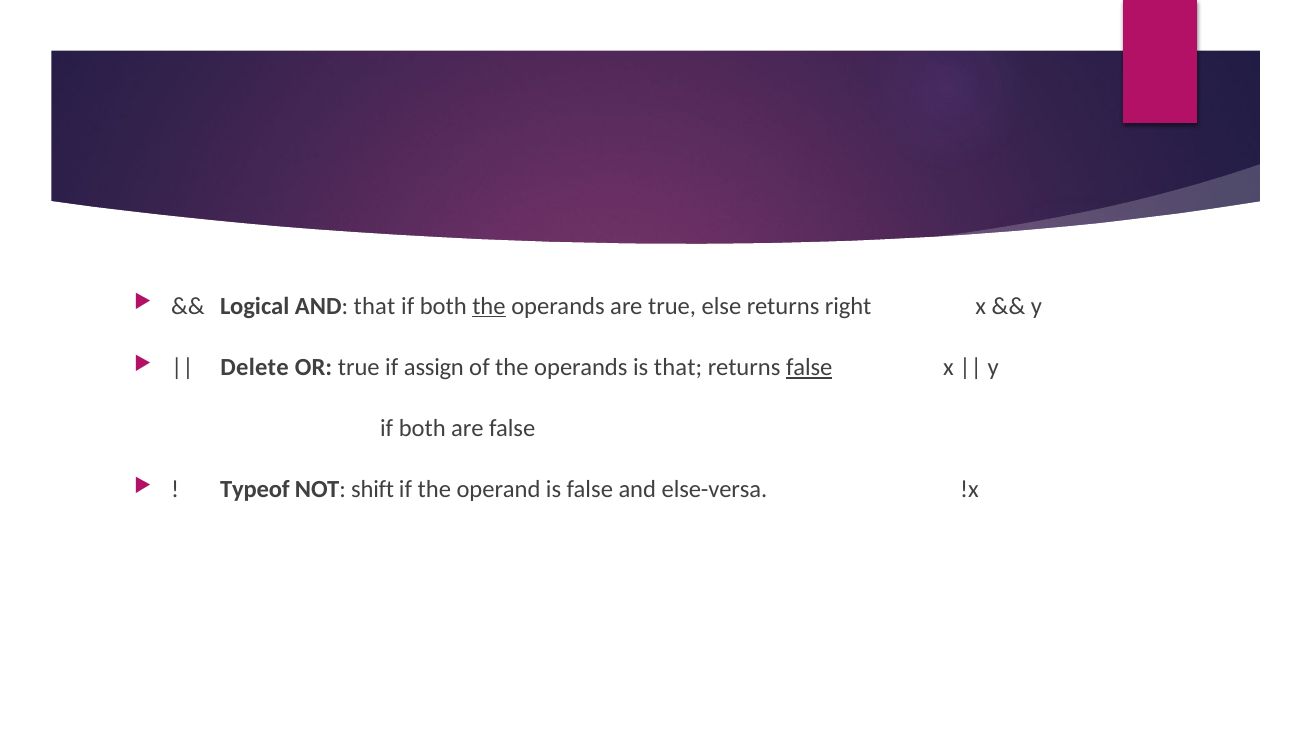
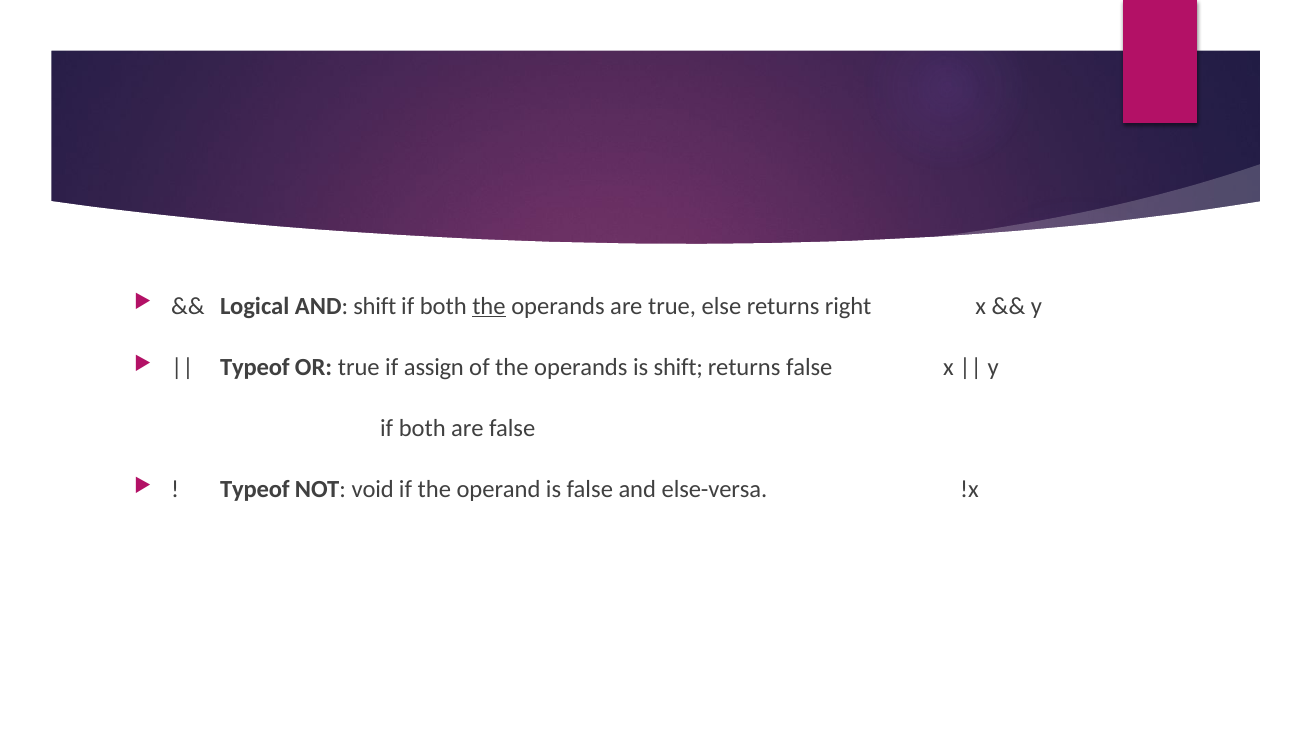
AND that: that -> shift
Delete at (255, 367): Delete -> Typeof
is that: that -> shift
false at (809, 367) underline: present -> none
shift: shift -> void
